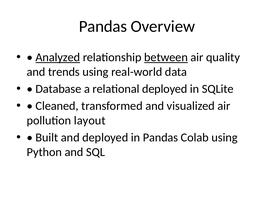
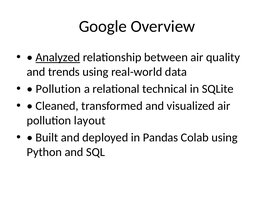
Pandas at (103, 27): Pandas -> Google
between underline: present -> none
Database at (58, 89): Database -> Pollution
relational deployed: deployed -> technical
